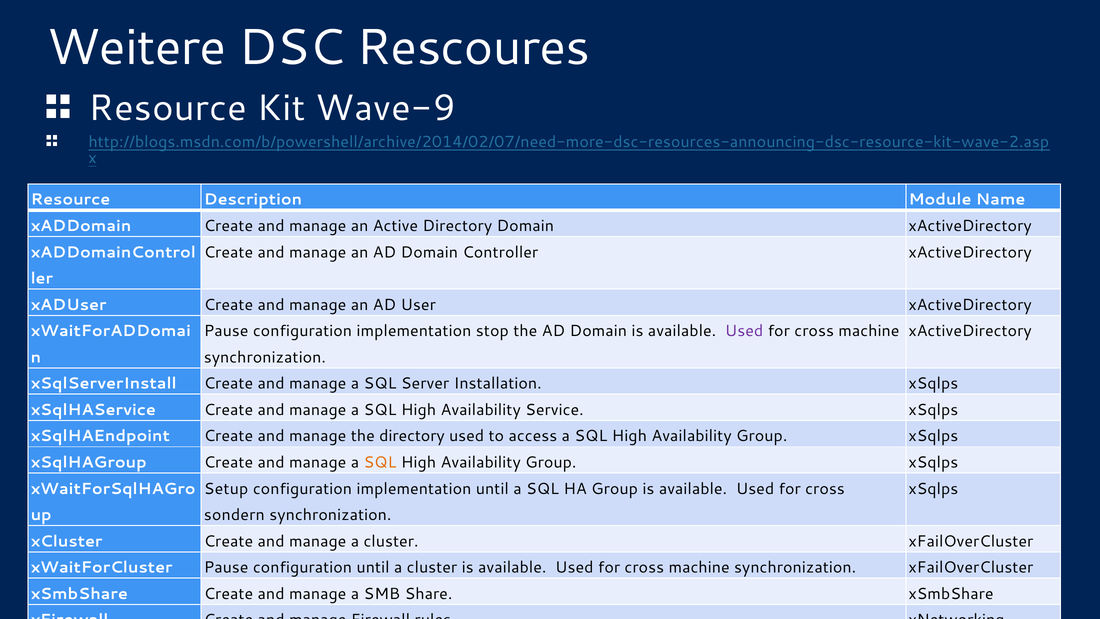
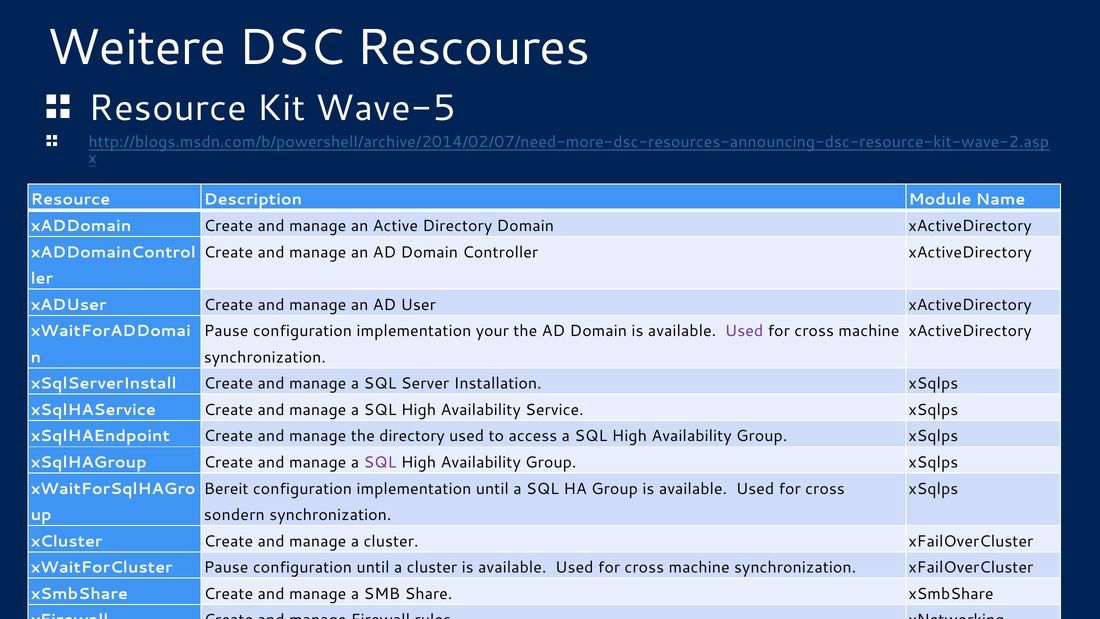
Wave-9: Wave-9 -> Wave-5
stop: stop -> your
SQL at (380, 462) colour: orange -> purple
Setup: Setup -> Bereit
